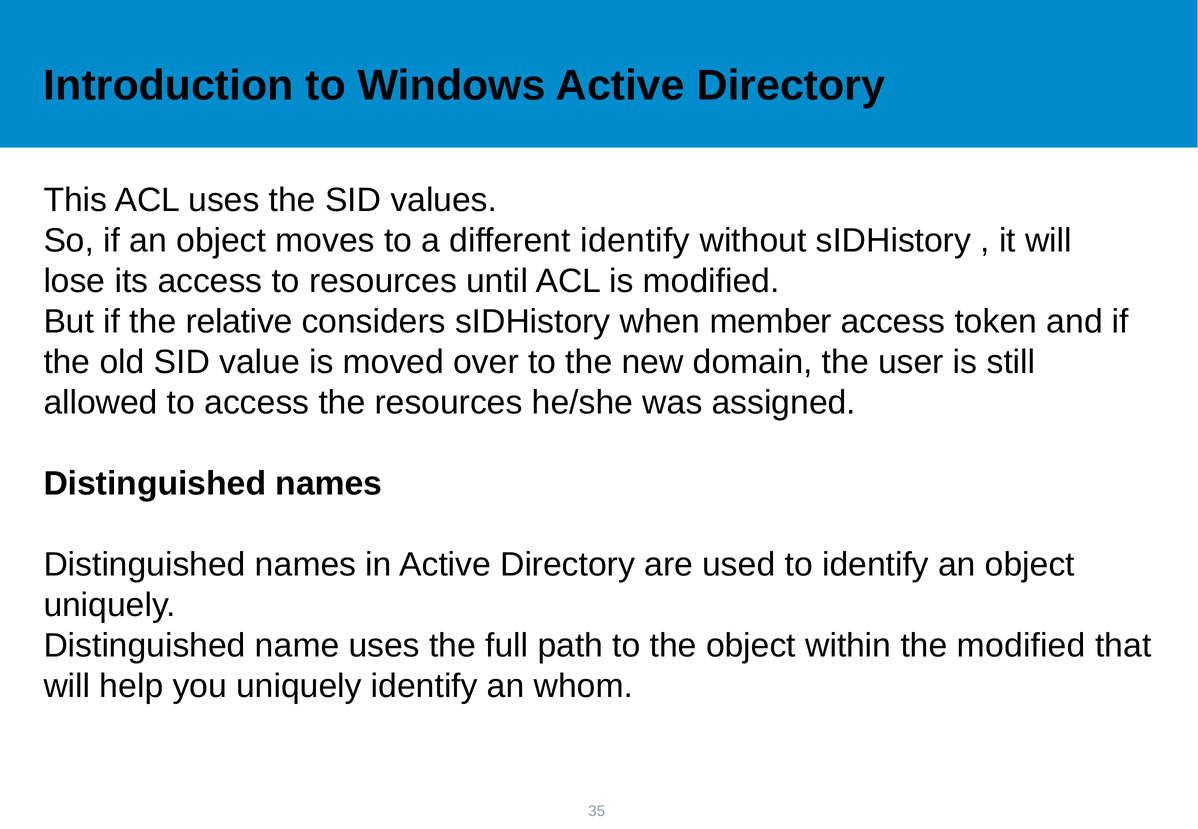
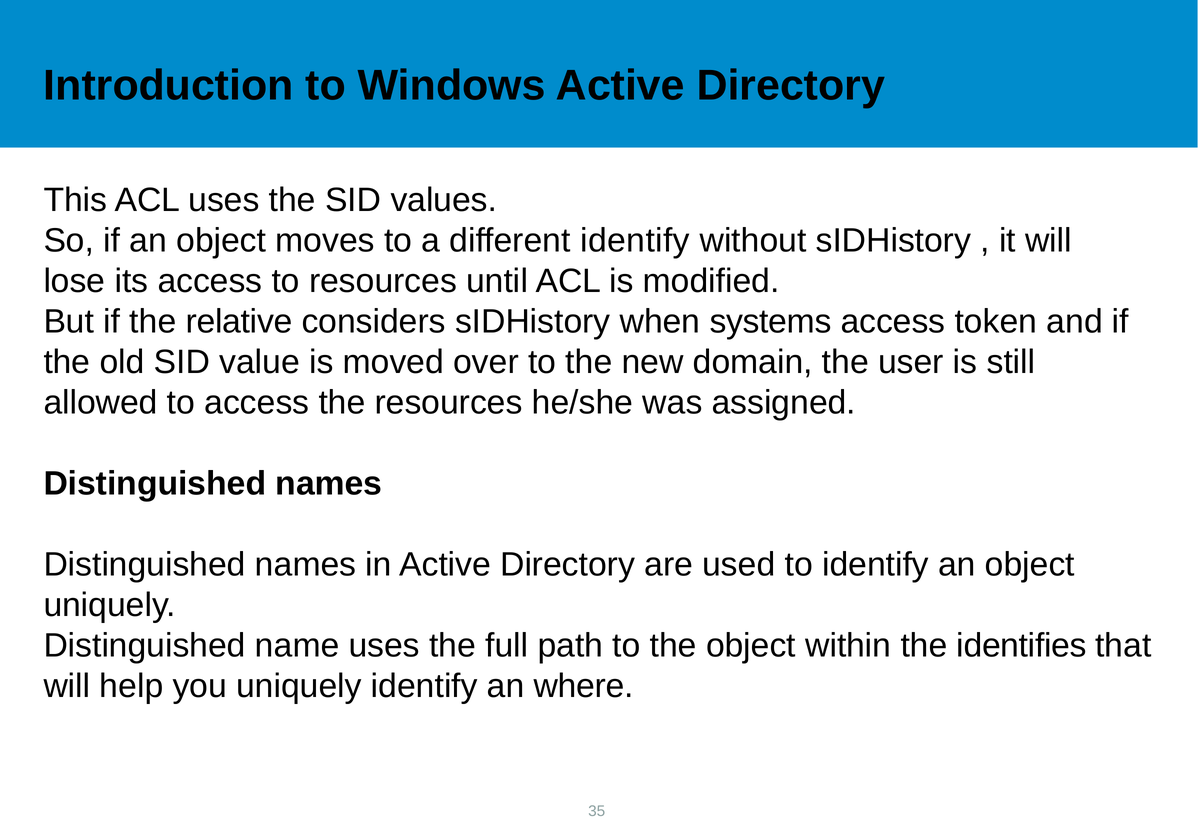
member: member -> systems
the modified: modified -> identifies
whom: whom -> where
